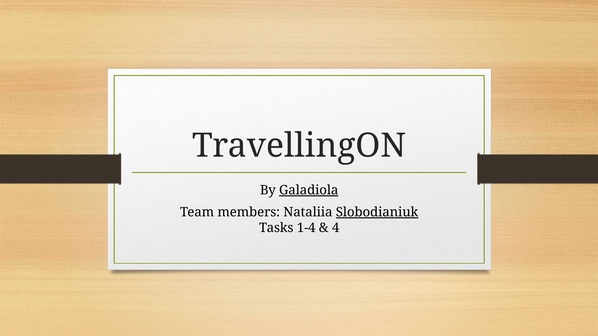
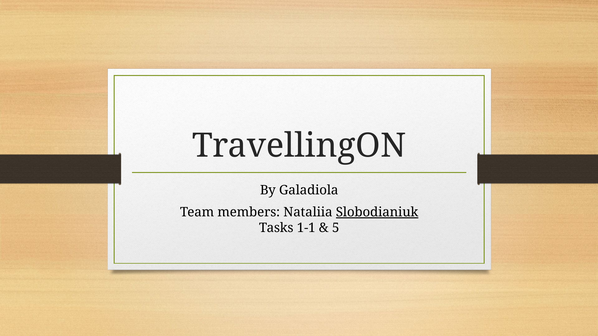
Galadiola underline: present -> none
1-4: 1-4 -> 1-1
4: 4 -> 5
